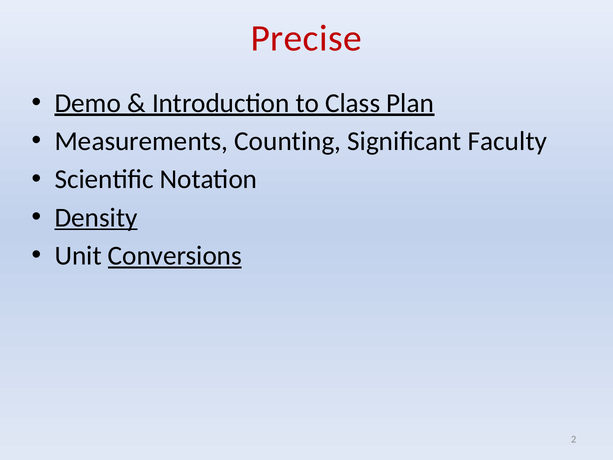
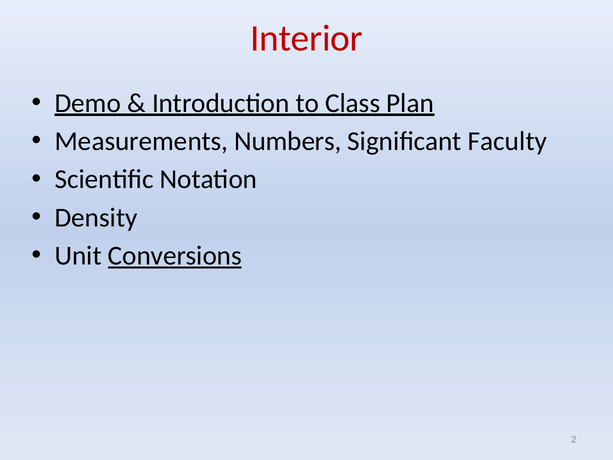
Precise: Precise -> Interior
Counting: Counting -> Numbers
Density underline: present -> none
